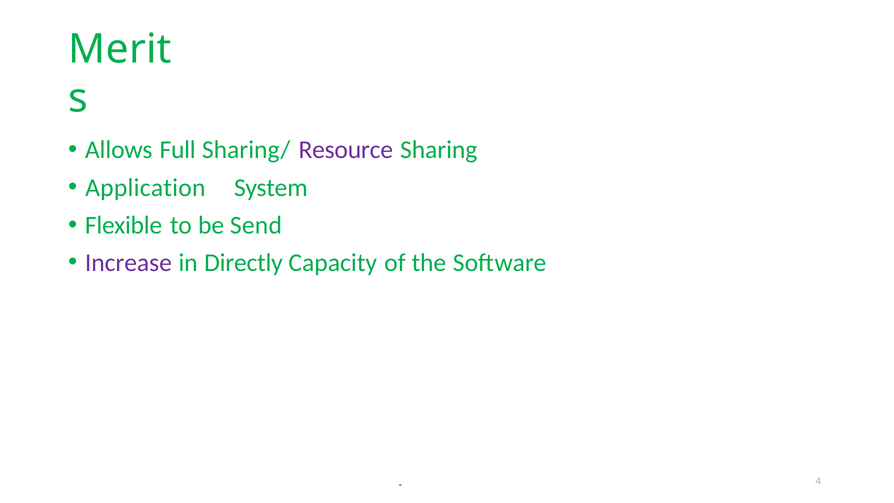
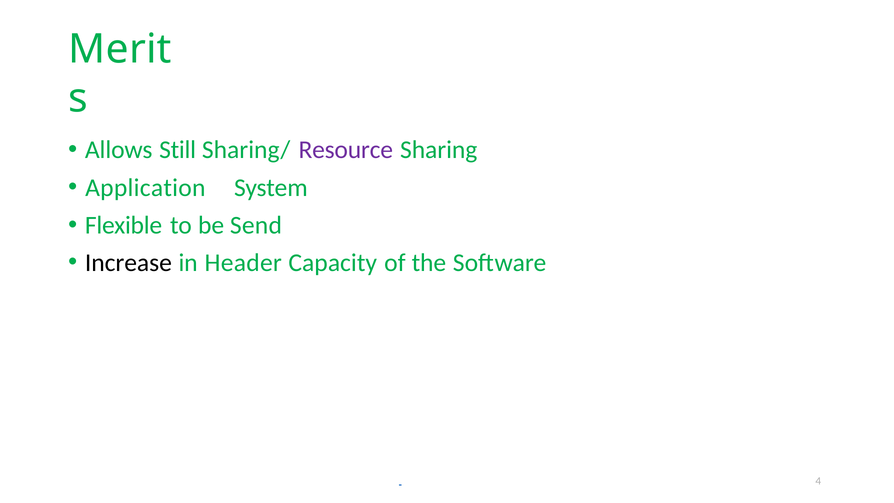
Full: Full -> Still
Increase colour: purple -> black
Directly: Directly -> Header
